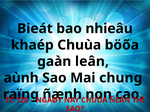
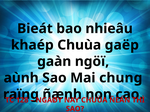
böõa: böõa -> gaëp
leân: leân -> ngöï
